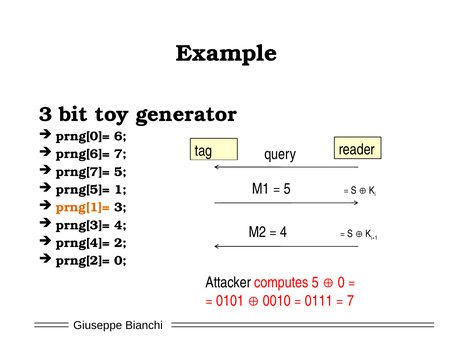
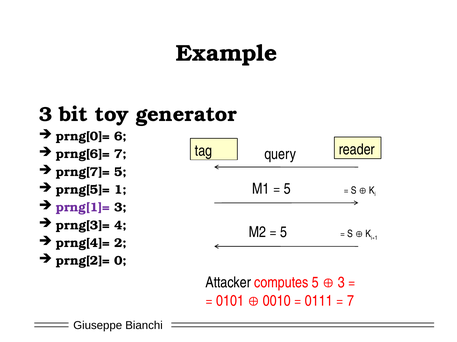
prng[1]= colour: orange -> purple
4 at (284, 233): 4 -> 5
0 at (341, 283): 0 -> 3
